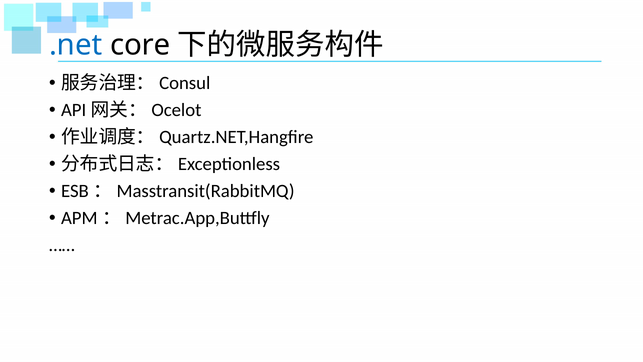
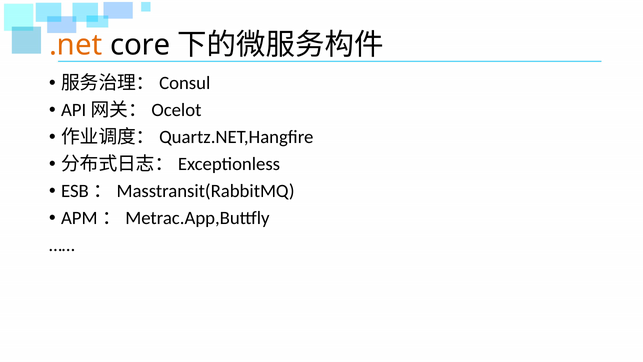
.net colour: blue -> orange
